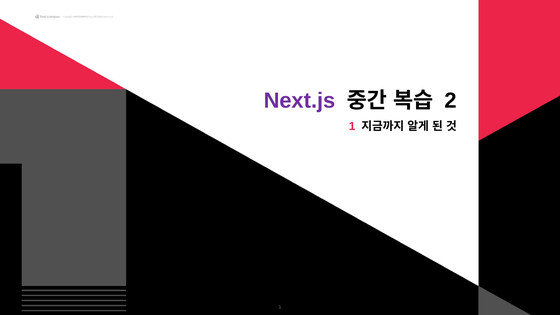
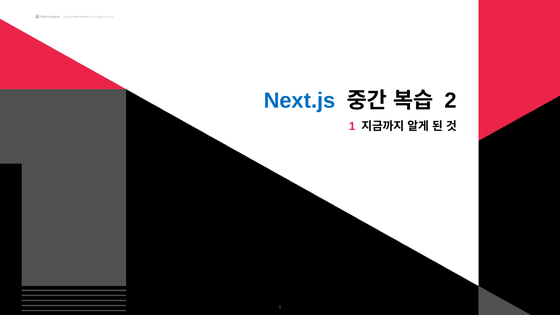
Next.js colour: purple -> blue
